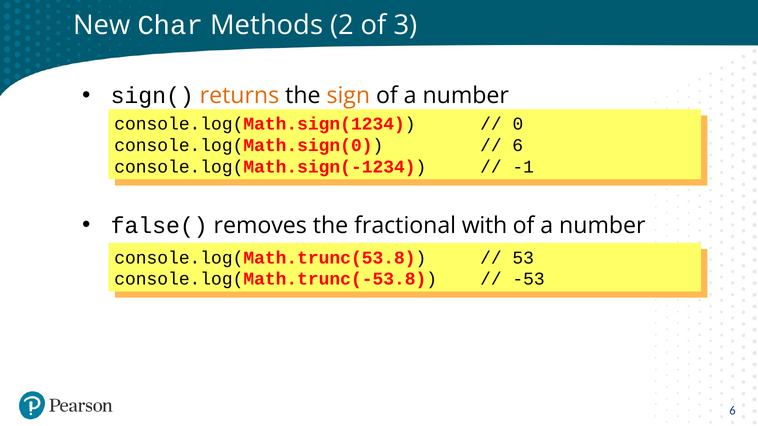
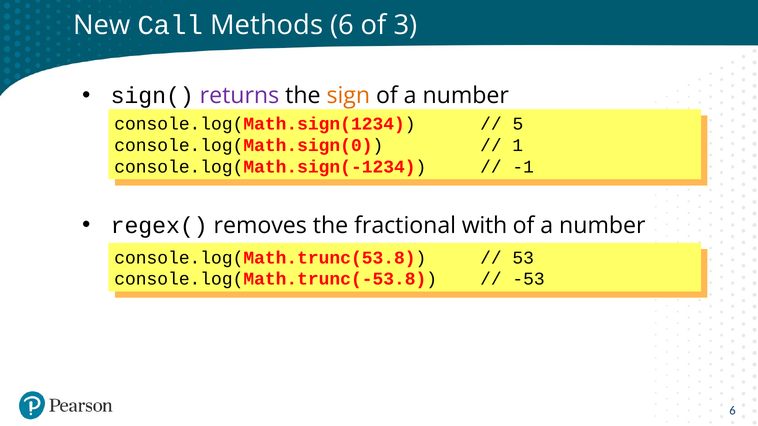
Char: Char -> Call
Methods 2: 2 -> 6
returns colour: orange -> purple
0 at (518, 124): 0 -> 5
6 at (518, 146): 6 -> 1
false(: false( -> regex(
